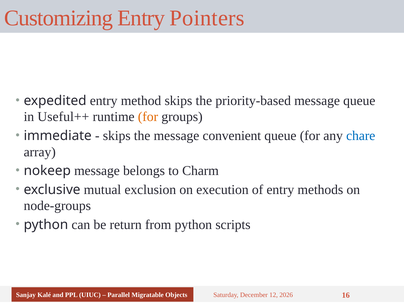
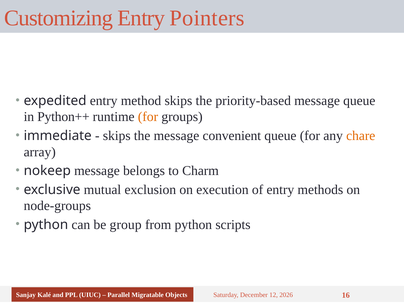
Useful++: Useful++ -> Python++
chare colour: blue -> orange
return: return -> group
